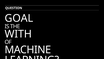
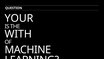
GOAL: GOAL -> YOUR
